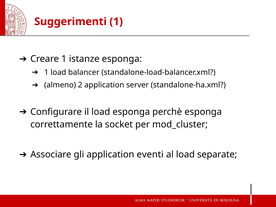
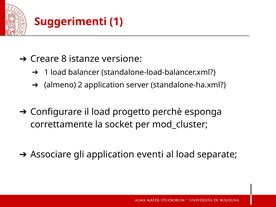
Creare 1: 1 -> 8
istanze esponga: esponga -> versione
load esponga: esponga -> progetto
